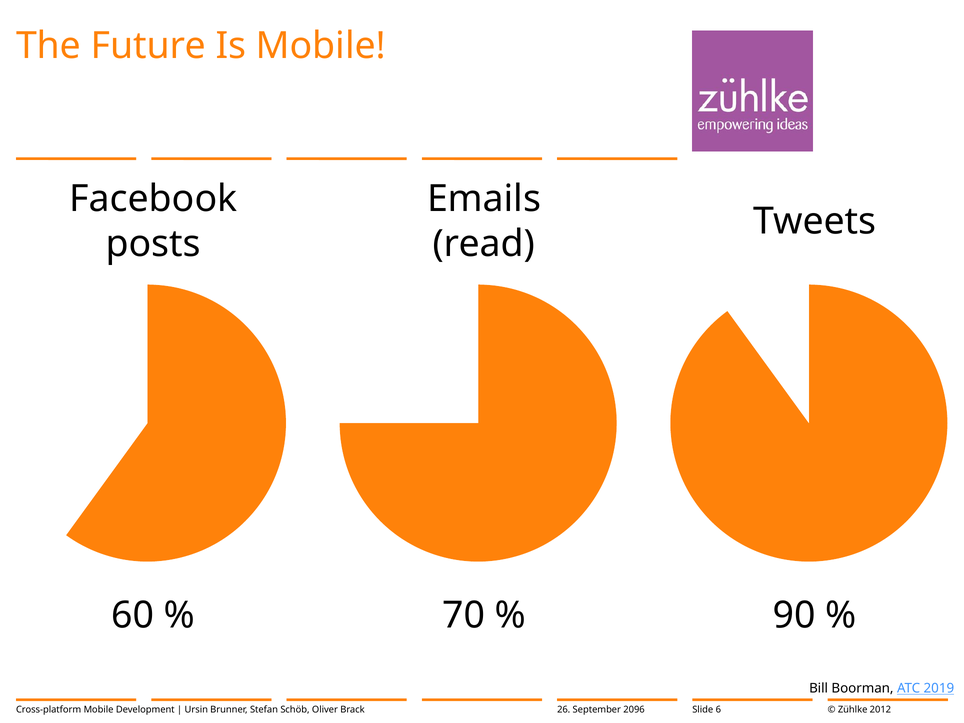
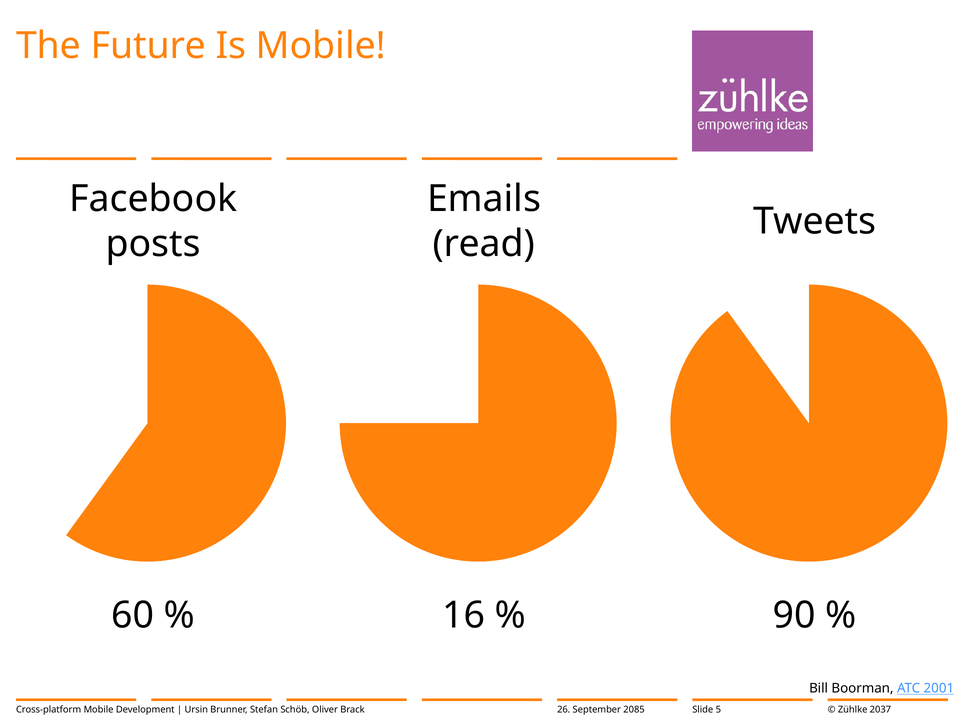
70: 70 -> 16
2019: 2019 -> 2001
2096: 2096 -> 2085
6: 6 -> 5
2012: 2012 -> 2037
